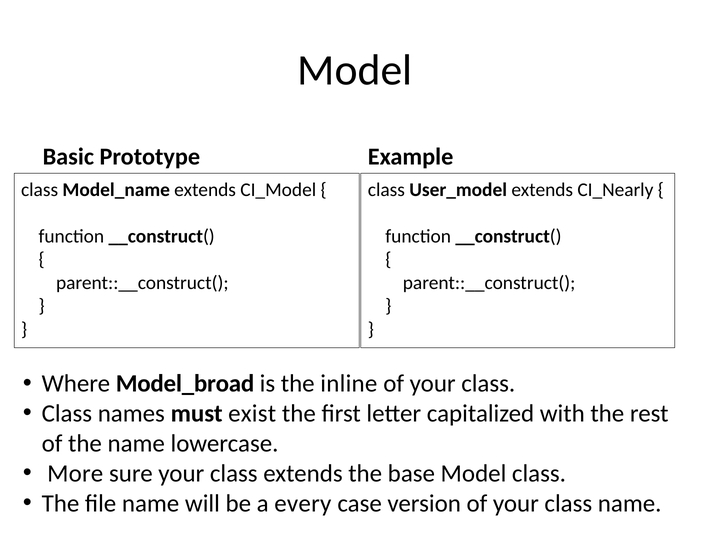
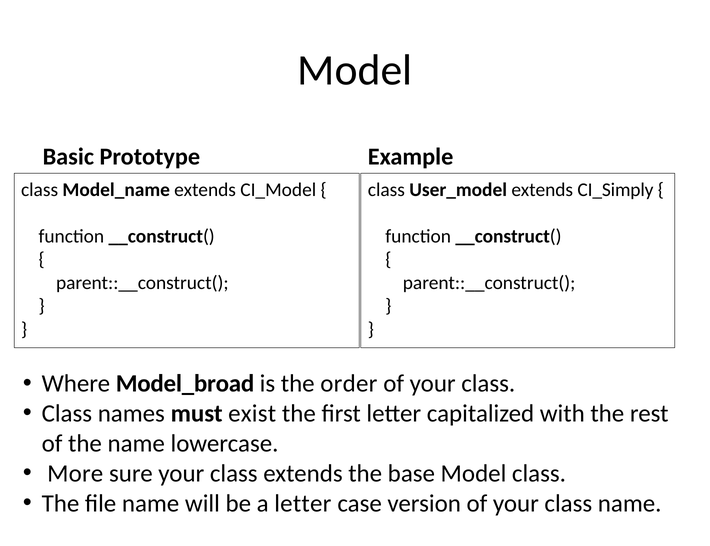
CI_Nearly: CI_Nearly -> CI_Simply
inline: inline -> order
a every: every -> letter
